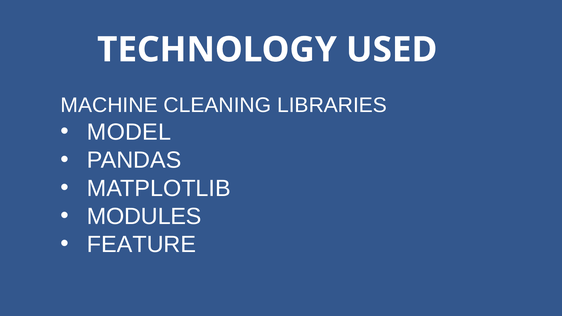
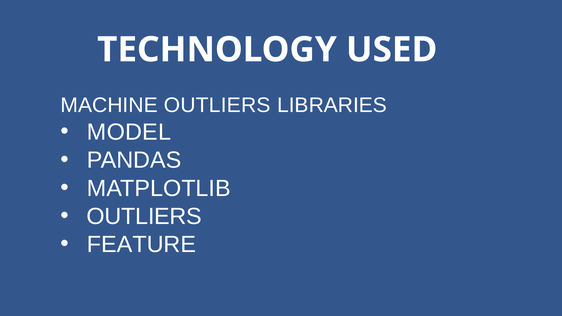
MACHINE CLEANING: CLEANING -> OUTLIERS
MODULES at (144, 216): MODULES -> OUTLIERS
